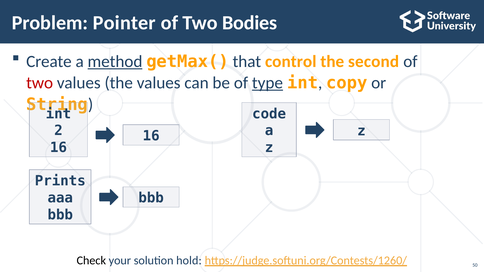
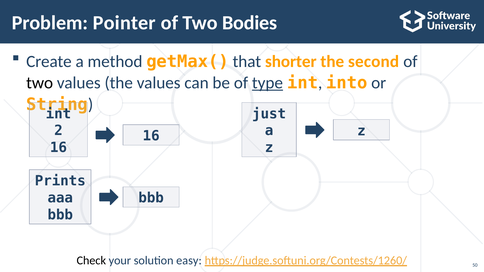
method underline: present -> none
control: control -> shorter
two at (40, 83) colour: red -> black
copy: copy -> into
code: code -> just
hold: hold -> easy
